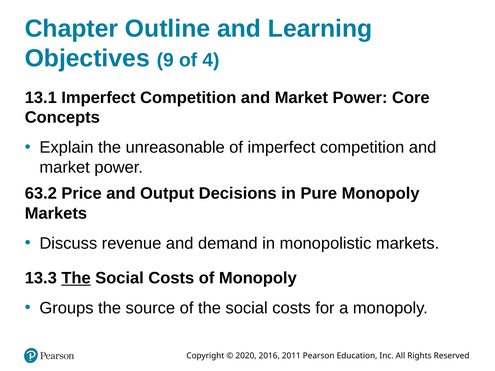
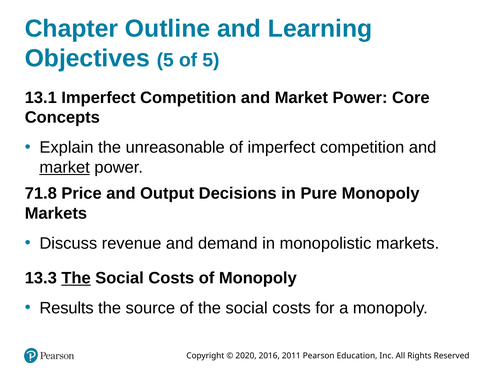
Objectives 9: 9 -> 5
of 4: 4 -> 5
market at (65, 167) underline: none -> present
63.2: 63.2 -> 71.8
Groups: Groups -> Results
